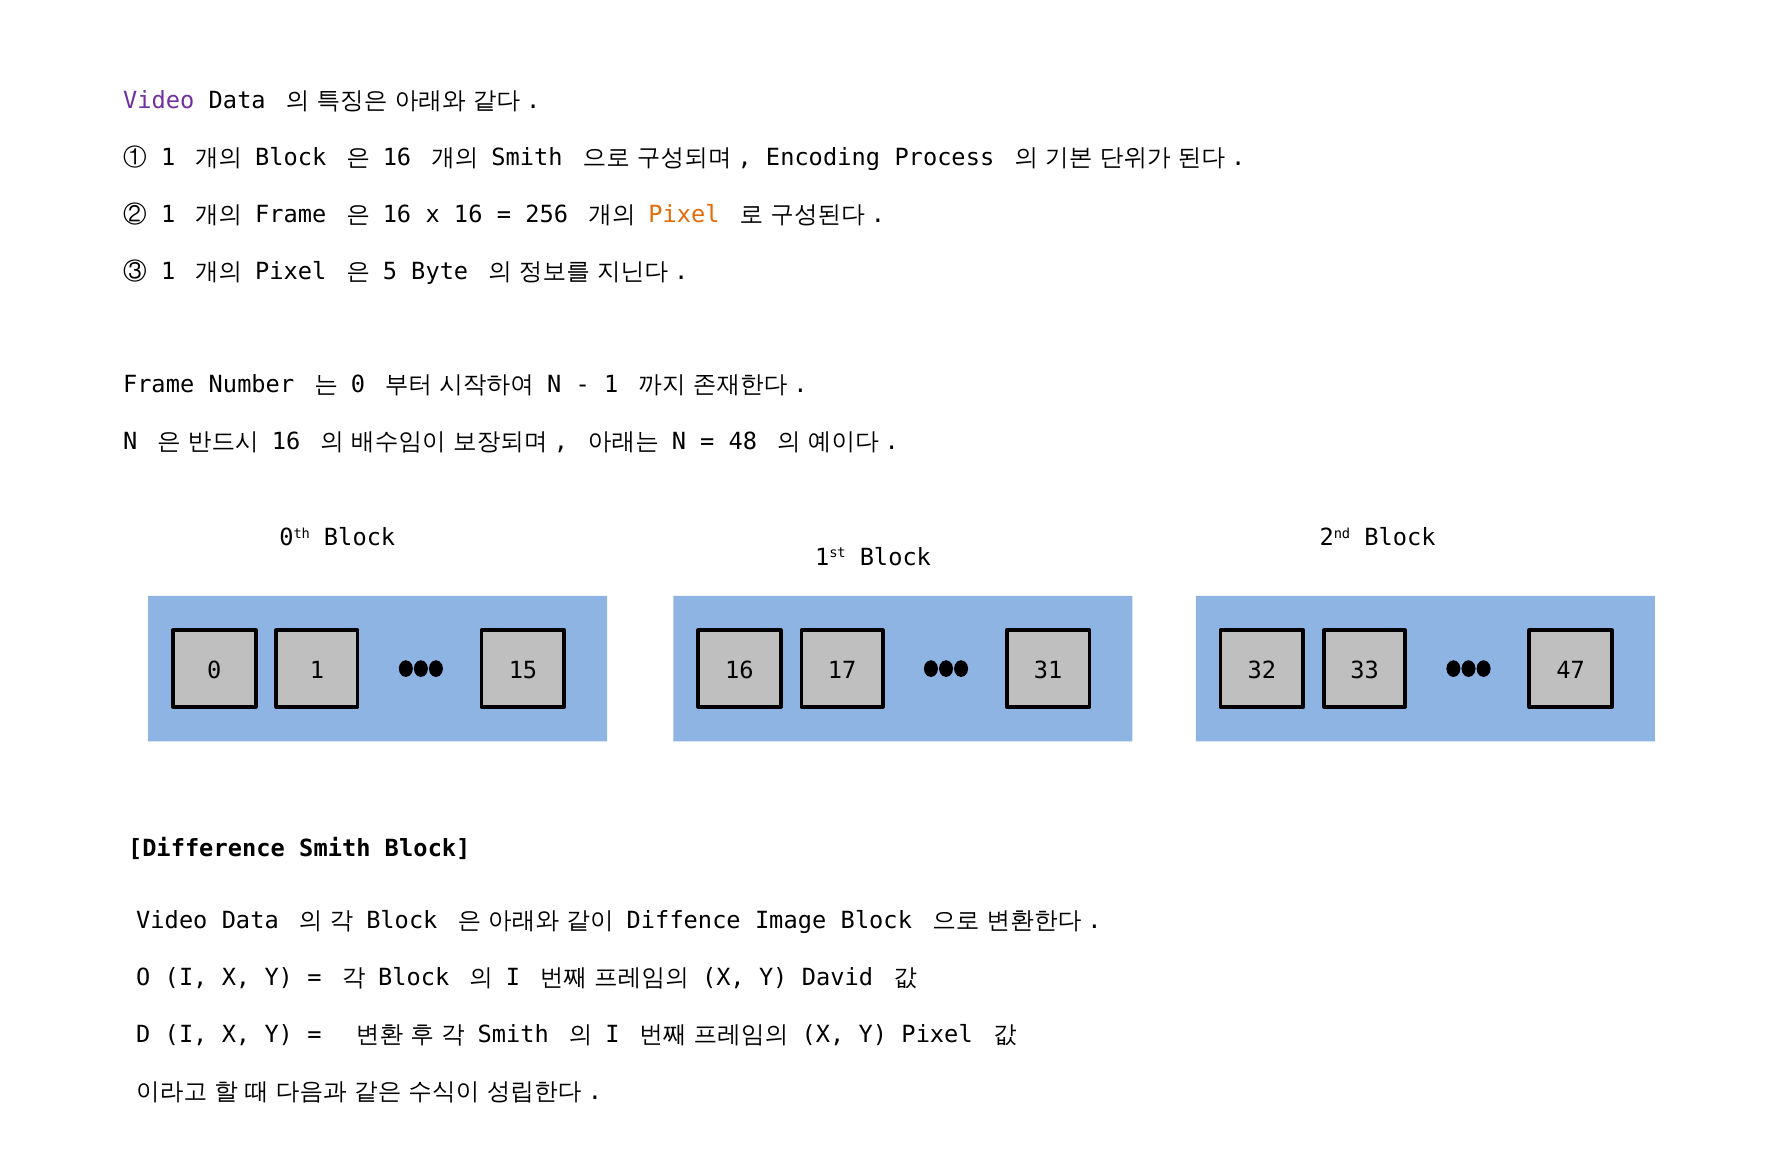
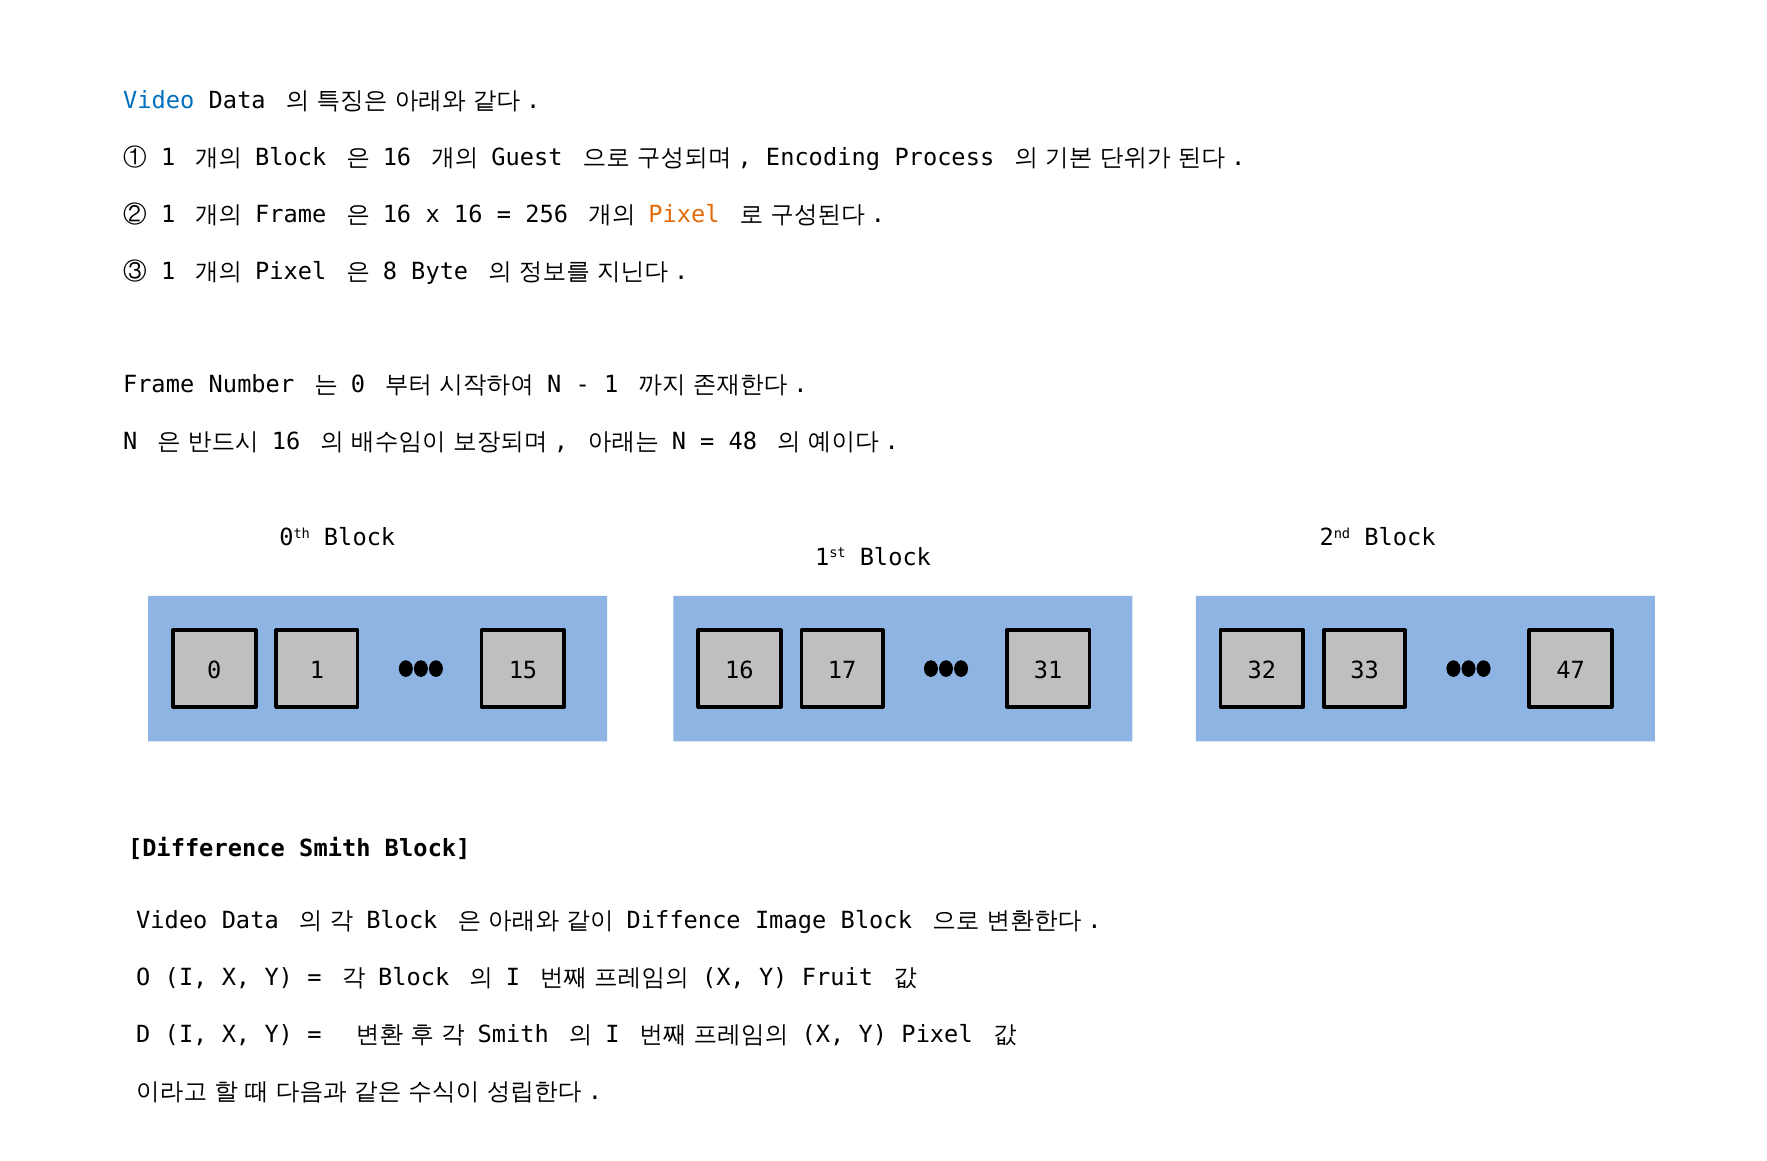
Video at (159, 101) colour: purple -> blue
Smith at (527, 158): Smith -> Guest
5: 5 -> 8
David: David -> Fruit
